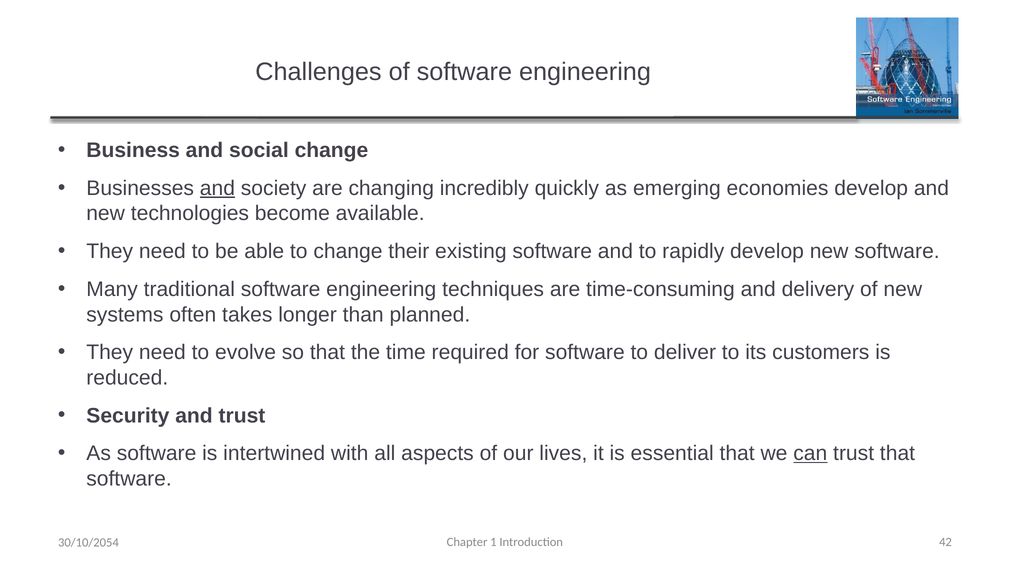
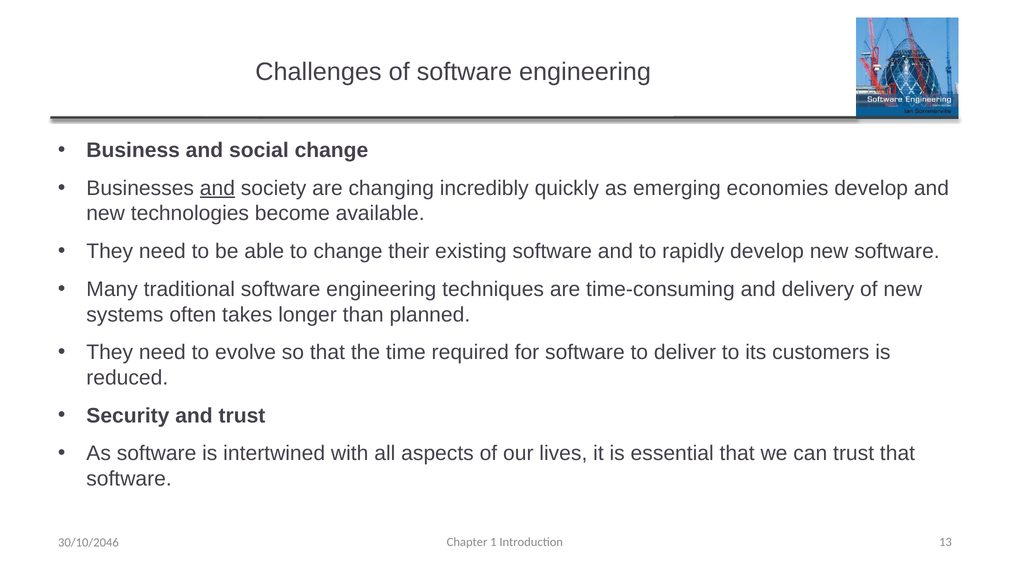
can underline: present -> none
42: 42 -> 13
30/10/2054: 30/10/2054 -> 30/10/2046
